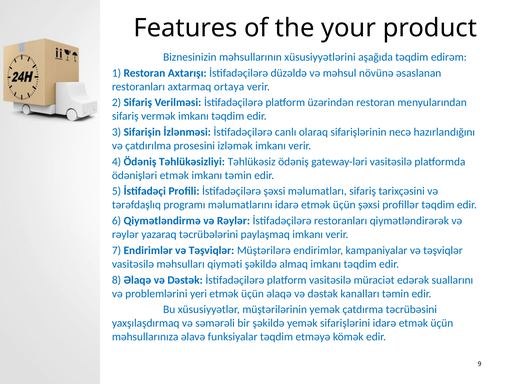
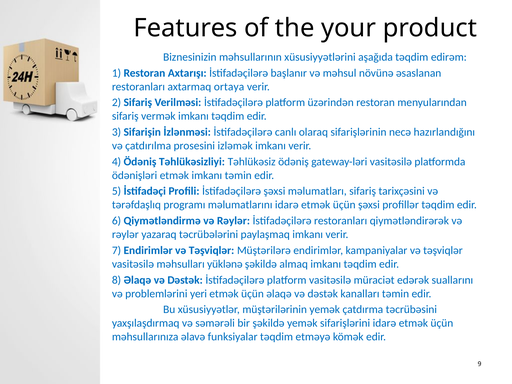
düzəldə: düzəldə -> başlanır
qiyməti: qiyməti -> yüklənə
